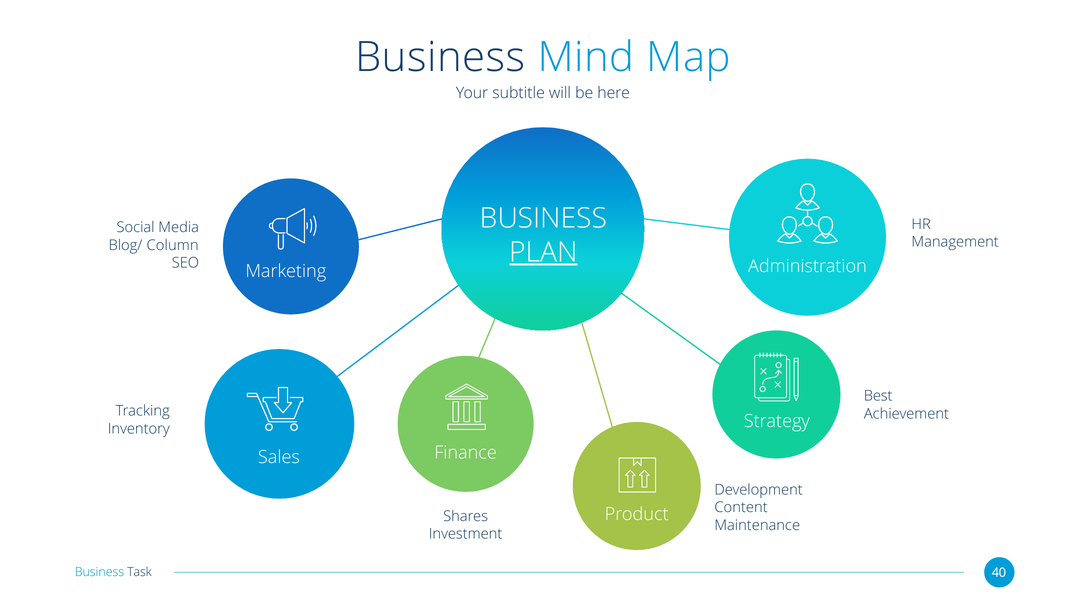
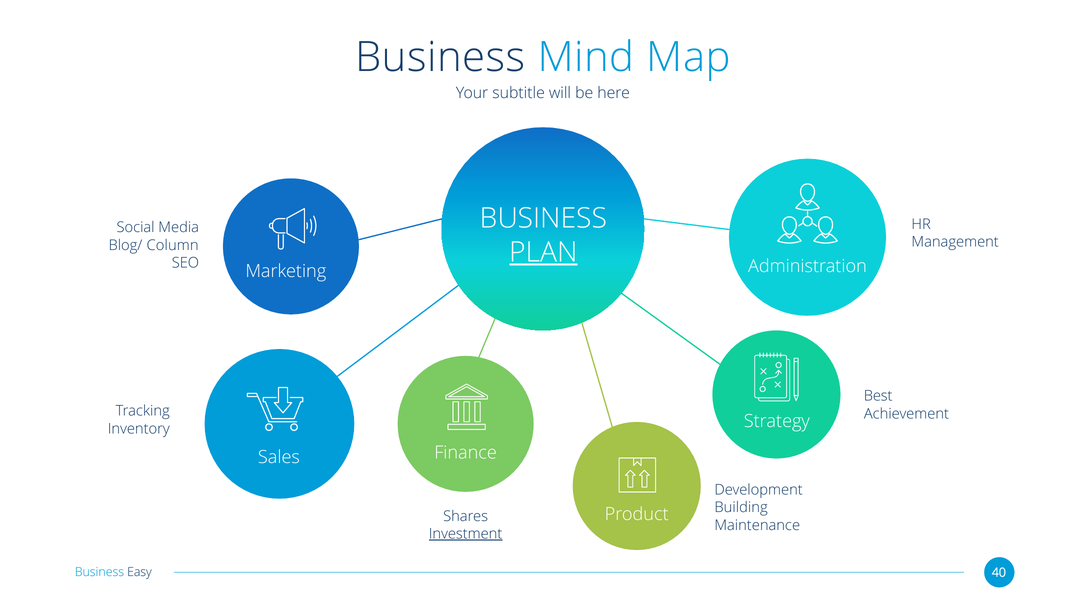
Content: Content -> Building
Investment underline: none -> present
Task: Task -> Easy
